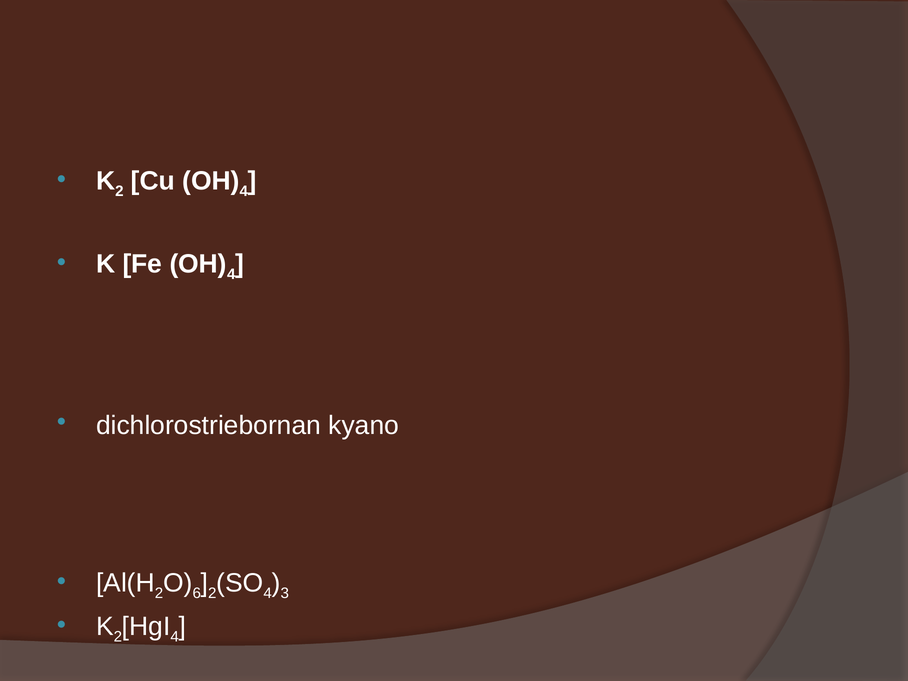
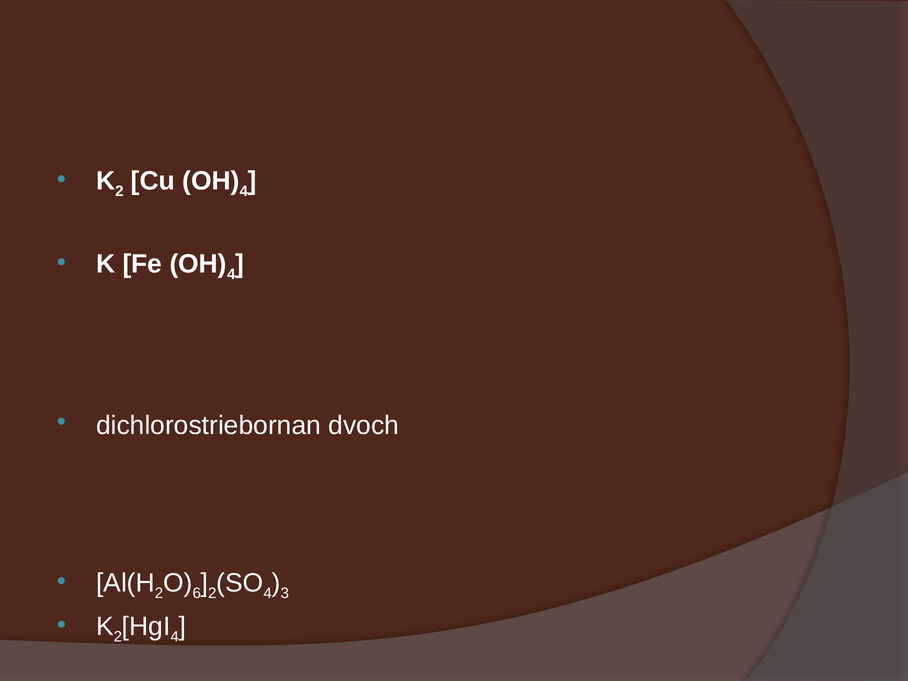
kyano: kyano -> dvoch
